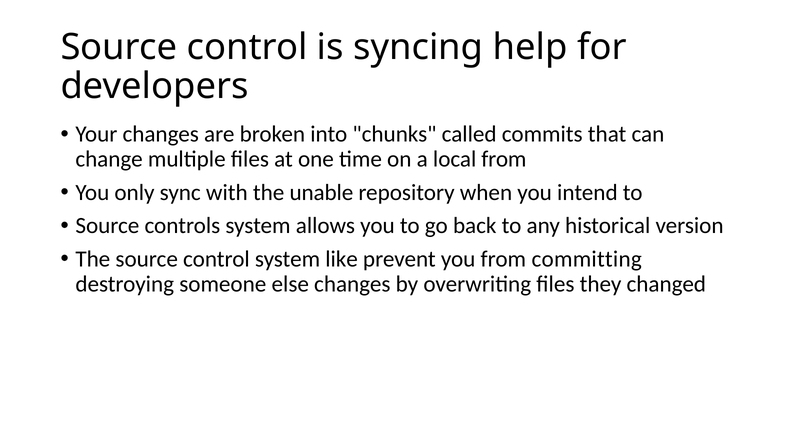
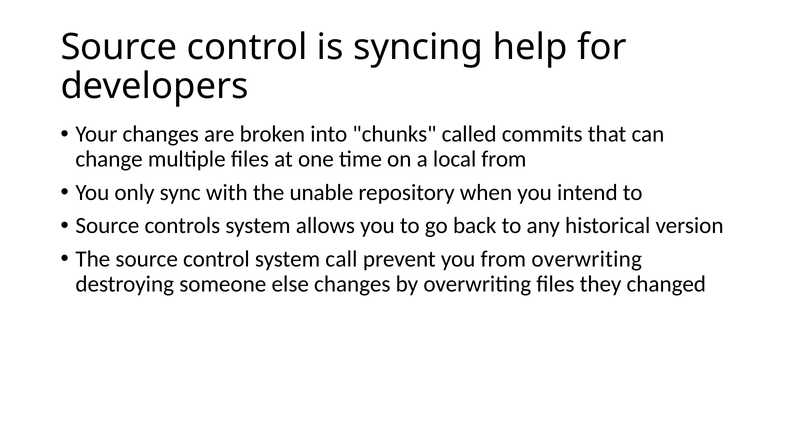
like: like -> call
from committing: committing -> overwriting
